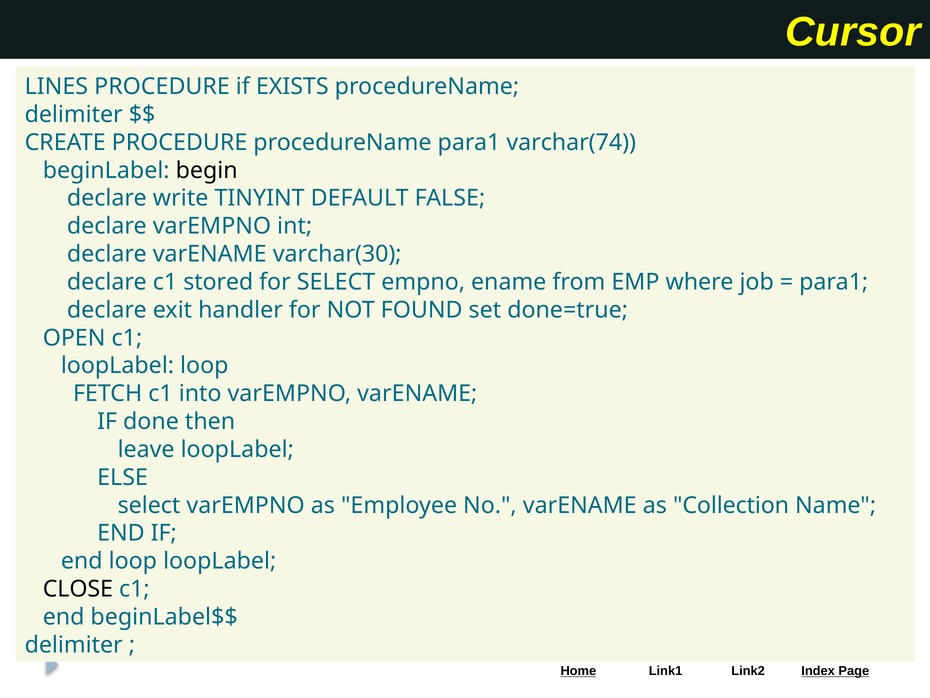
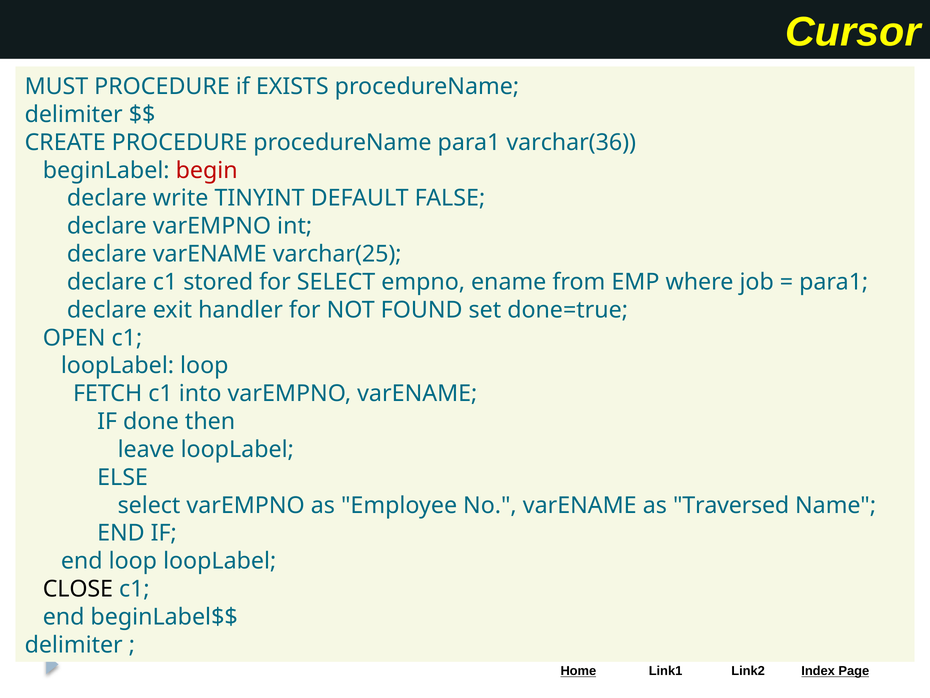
LINES: LINES -> MUST
varchar(74: varchar(74 -> varchar(36
begin colour: black -> red
varchar(30: varchar(30 -> varchar(25
Collection: Collection -> Traversed
